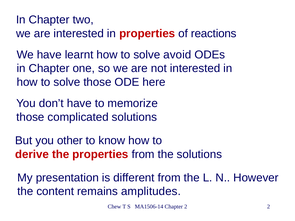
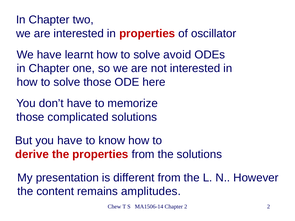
reactions: reactions -> oscillator
you other: other -> have
